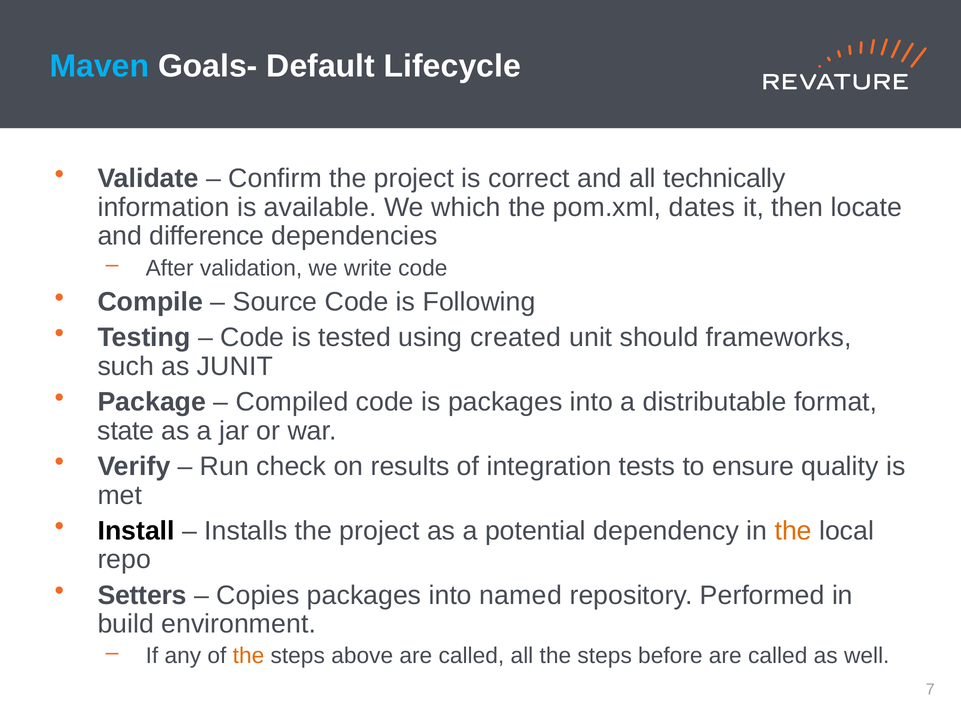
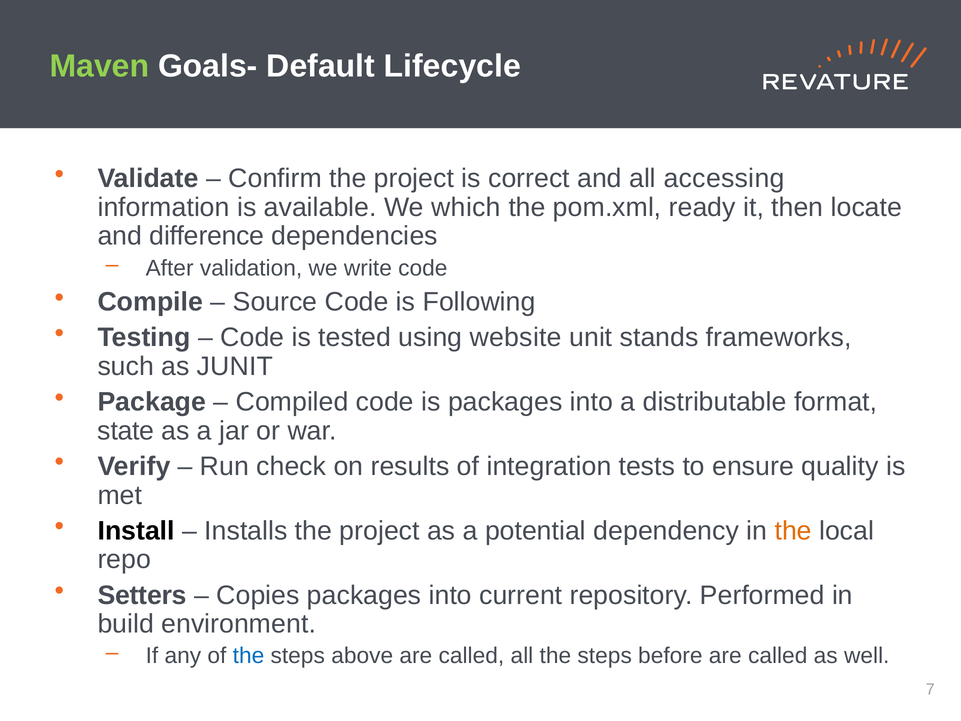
Maven colour: light blue -> light green
technically: technically -> accessing
dates: dates -> ready
created: created -> website
should: should -> stands
named: named -> current
the at (249, 656) colour: orange -> blue
